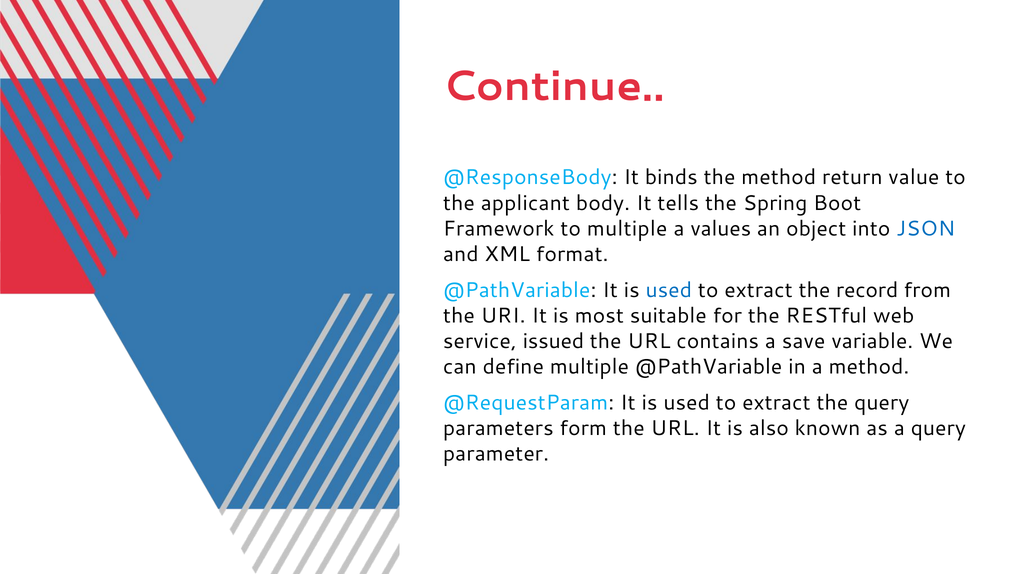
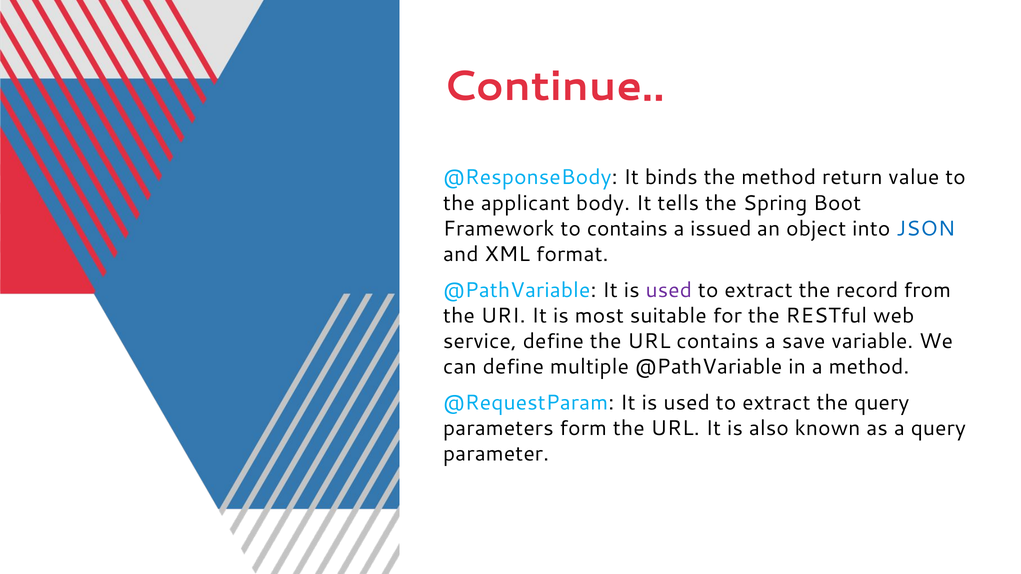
to multiple: multiple -> contains
values: values -> issued
used at (669, 290) colour: blue -> purple
service issued: issued -> define
